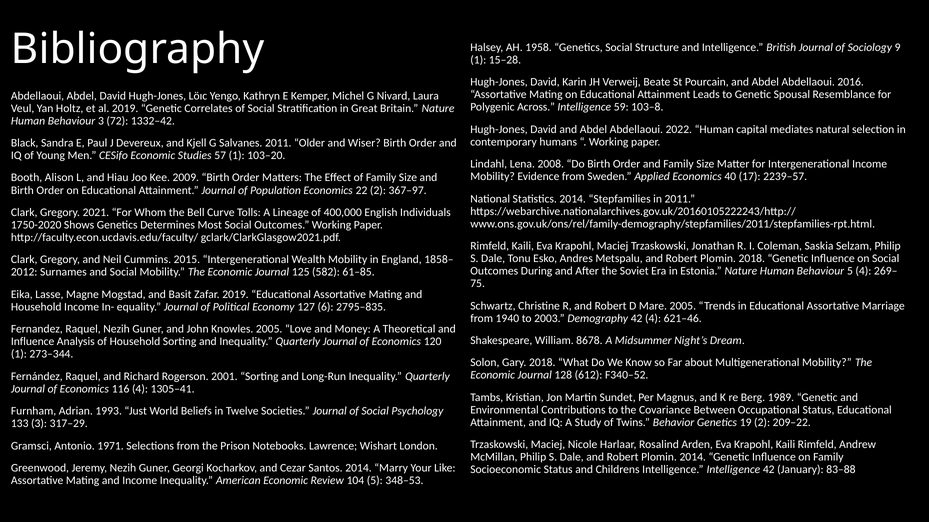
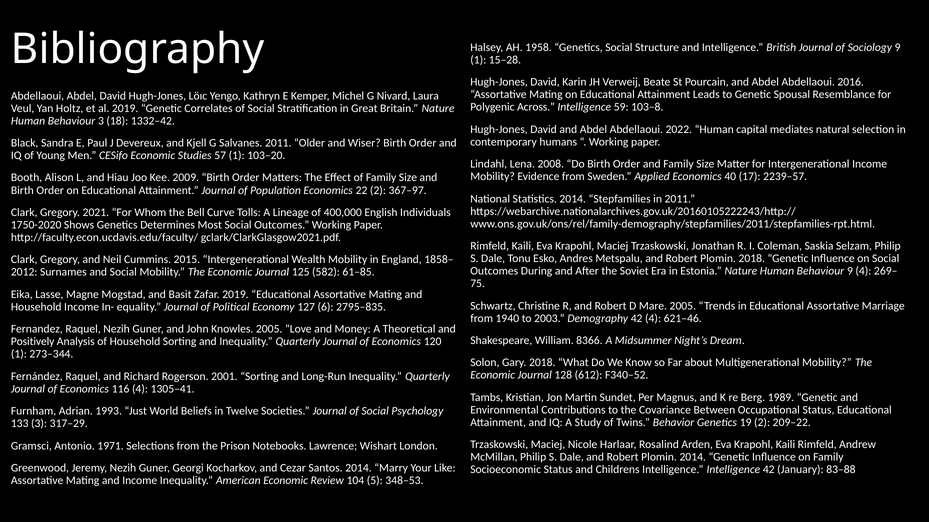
72: 72 -> 18
Behaviour 5: 5 -> 9
8678: 8678 -> 8366
Influence at (33, 342): Influence -> Positively
